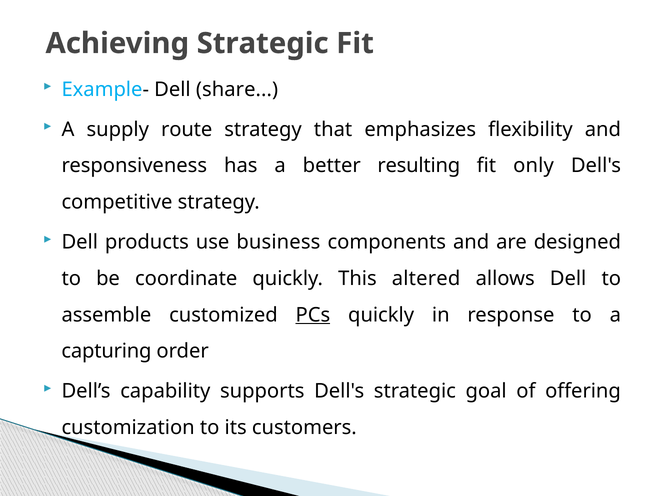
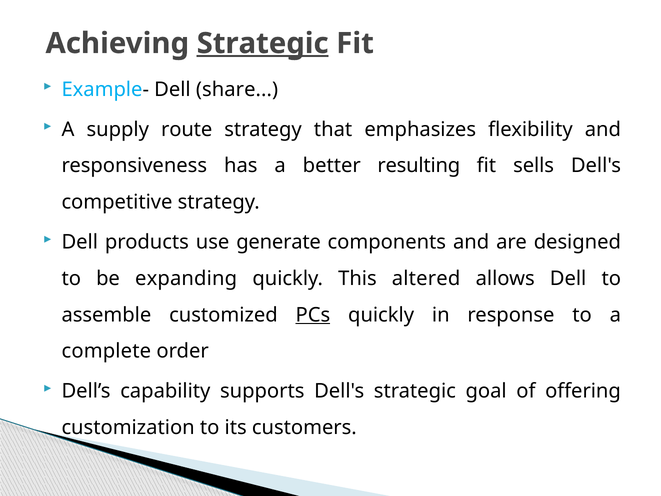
Strategic at (263, 43) underline: none -> present
only: only -> sells
business: business -> generate
coordinate: coordinate -> expanding
capturing: capturing -> complete
